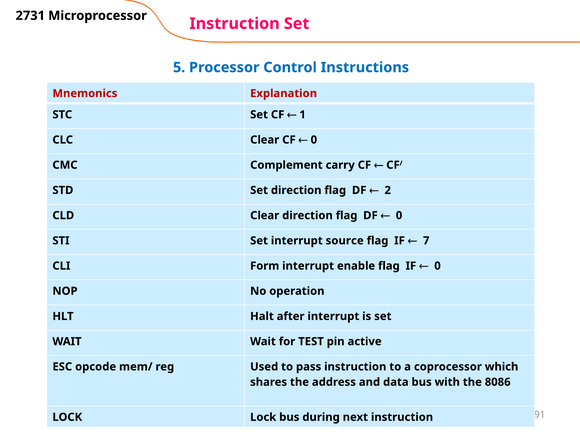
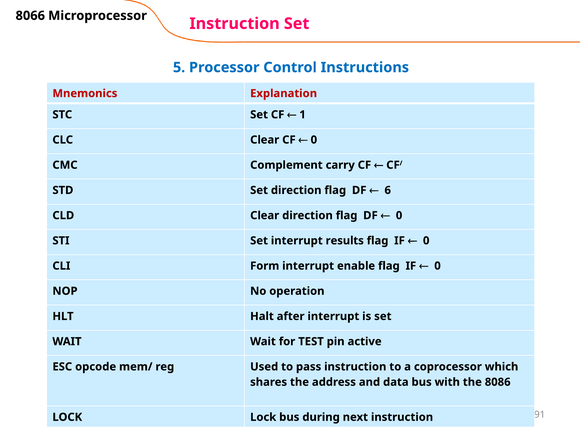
2731: 2731 -> 8066
2: 2 -> 6
source: source -> results
7 at (426, 241): 7 -> 0
